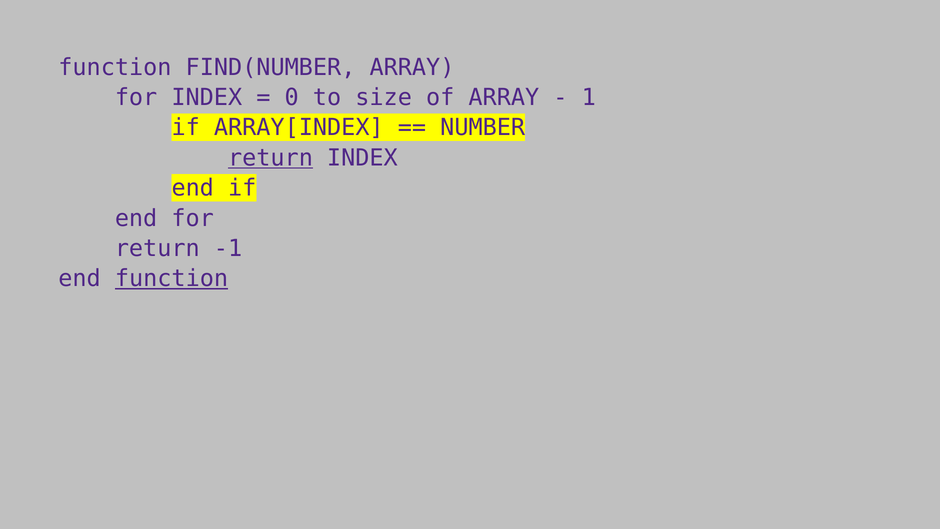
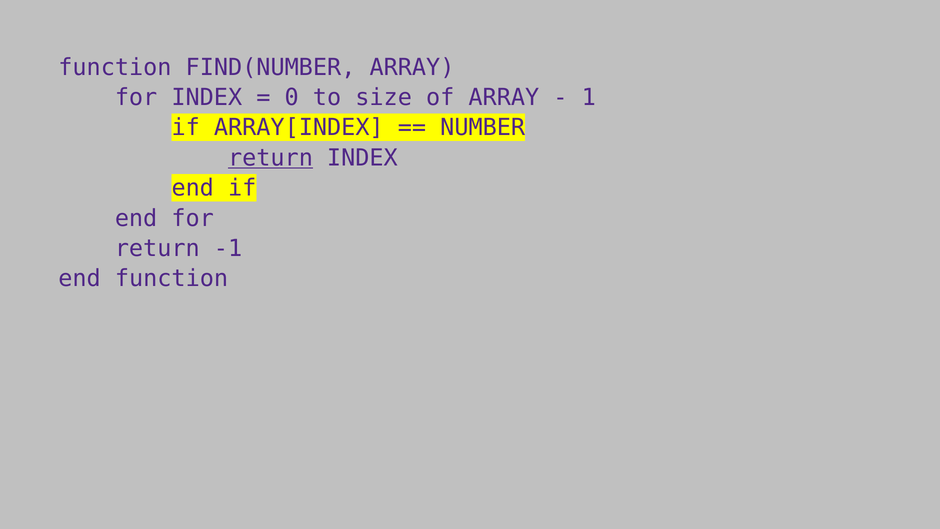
function at (171, 279) underline: present -> none
